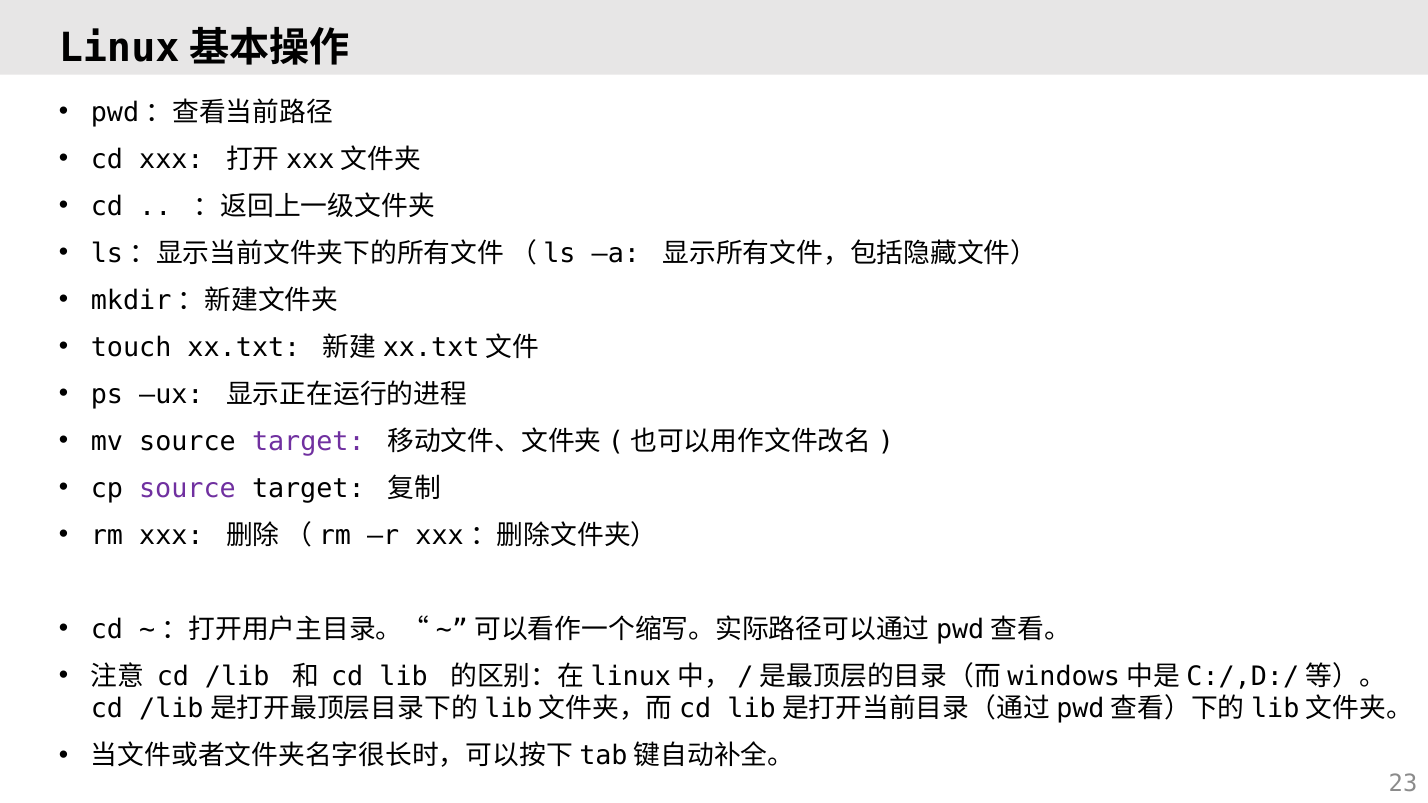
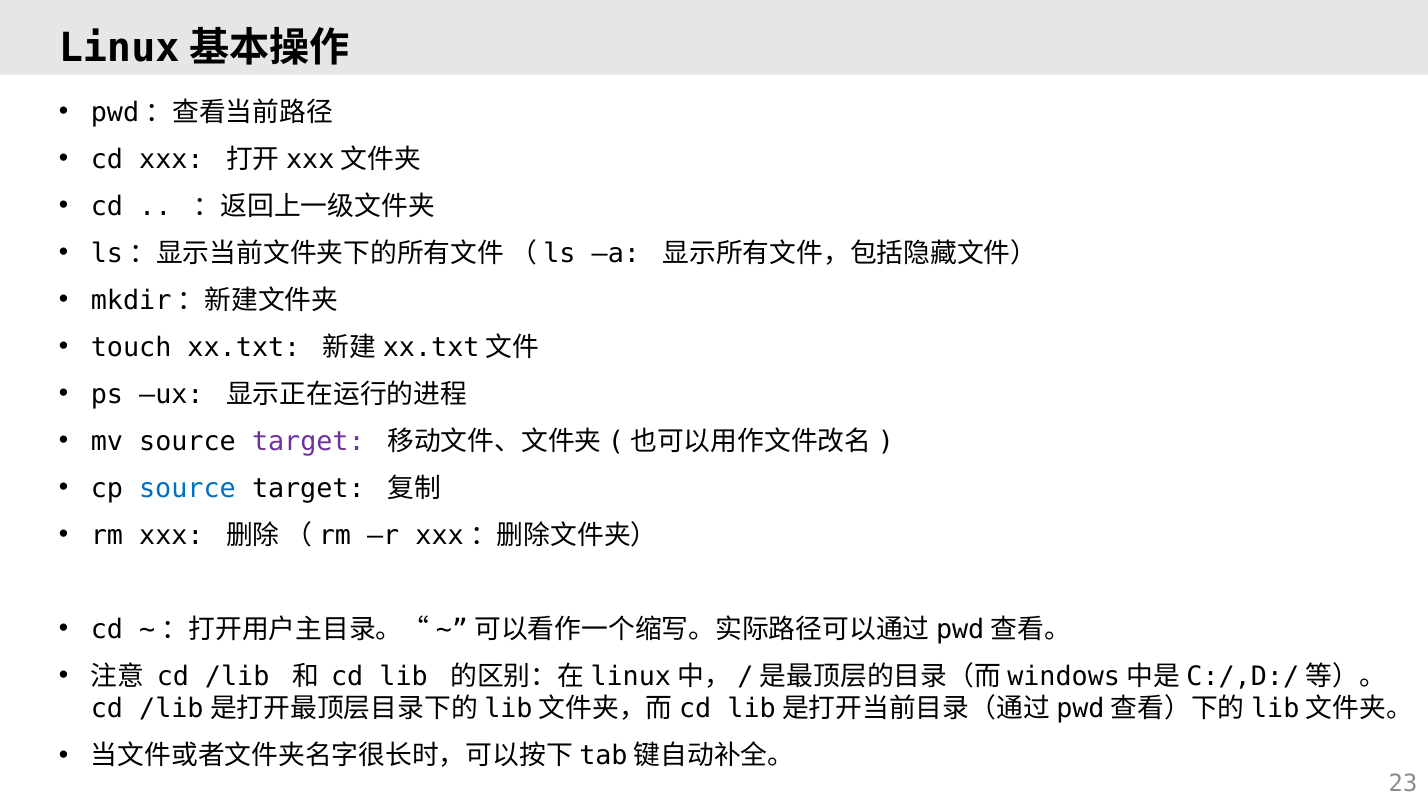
source at (187, 489) colour: purple -> blue
